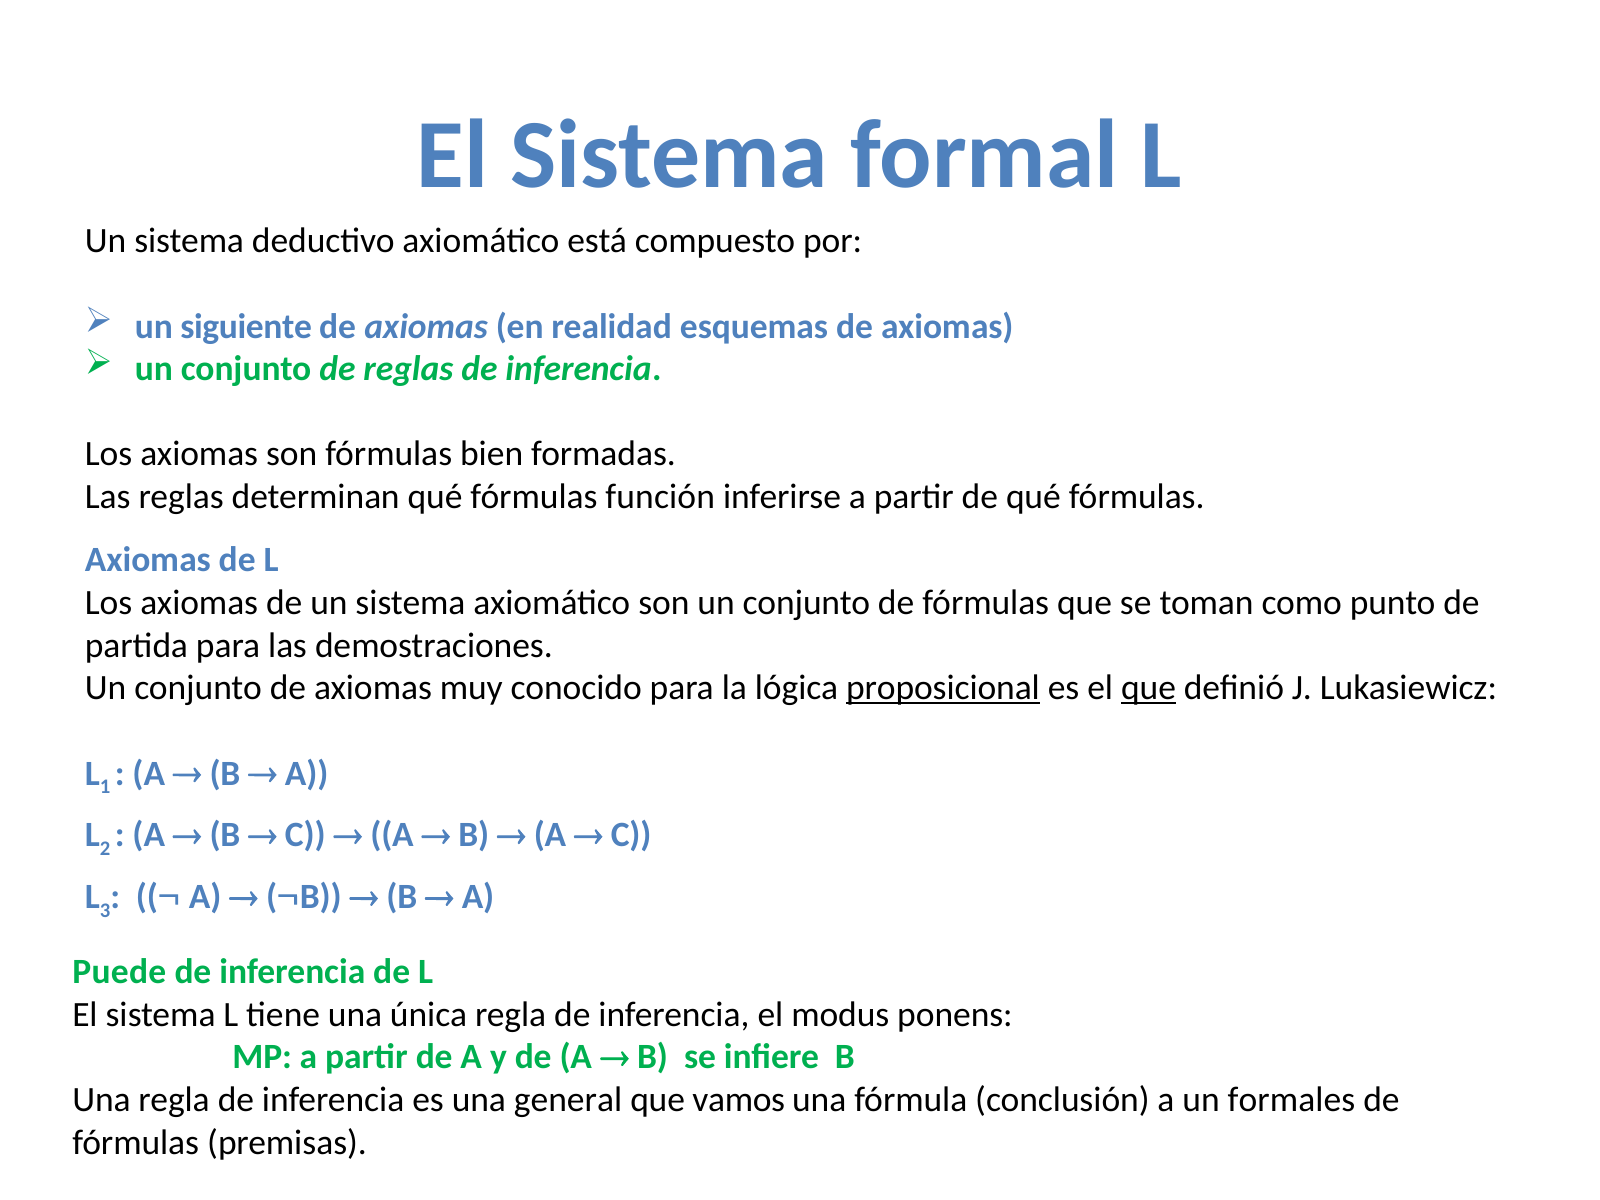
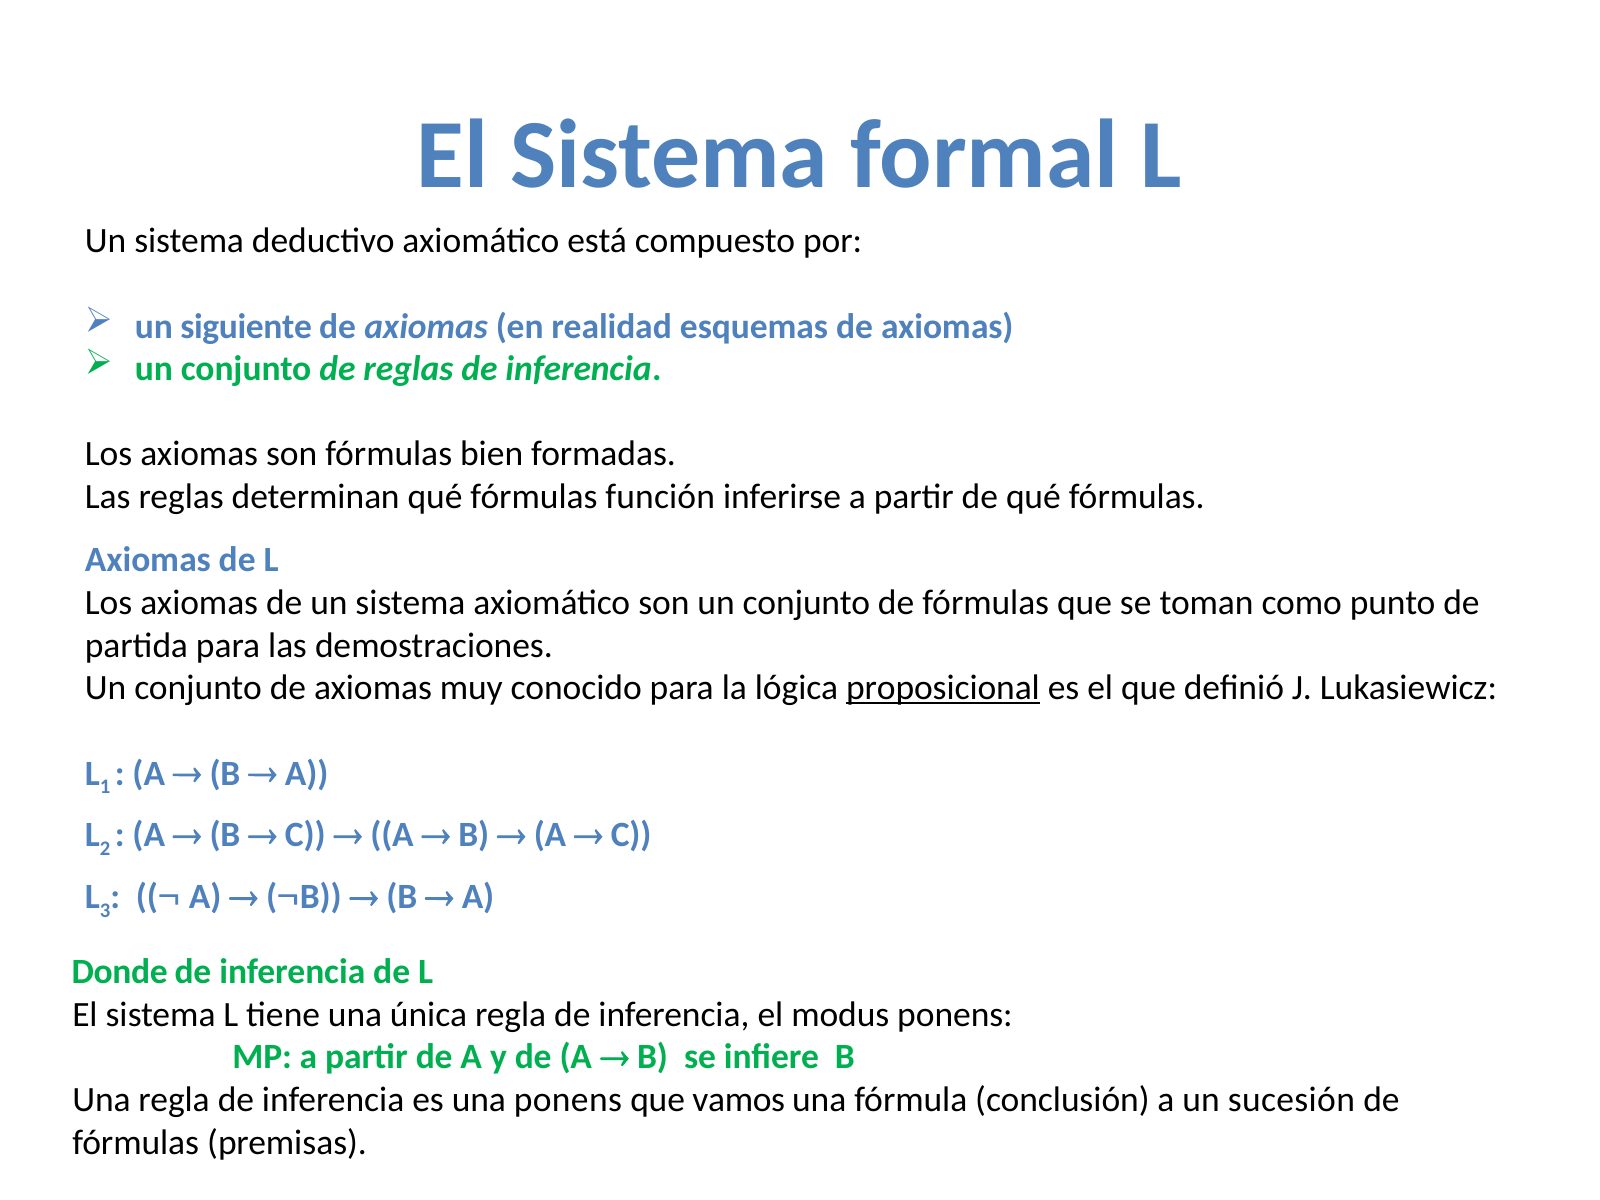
que at (1148, 688) underline: present -> none
Puede: Puede -> Donde
una general: general -> ponens
formales: formales -> sucesión
